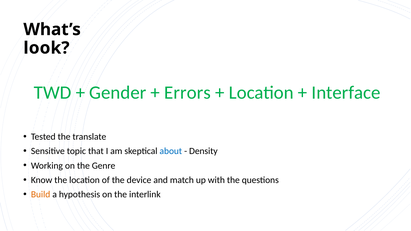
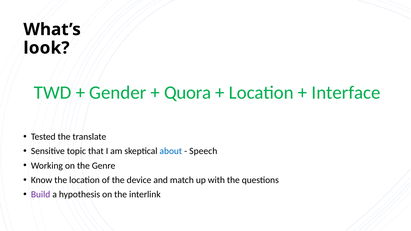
Errors: Errors -> Quora
Density: Density -> Speech
Build colour: orange -> purple
